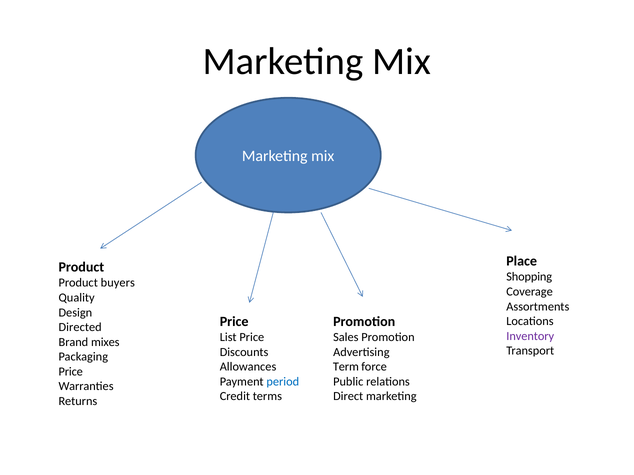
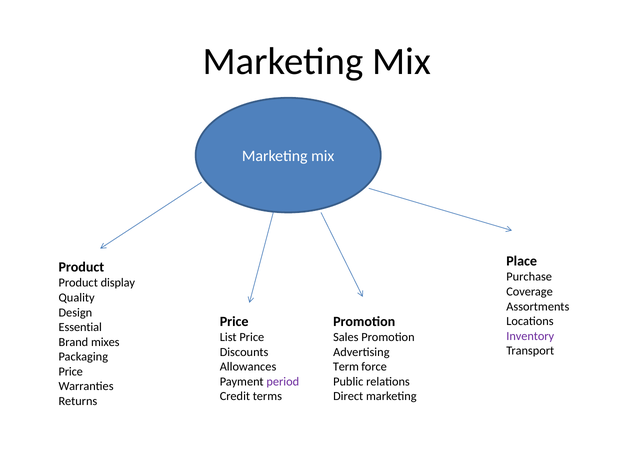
Shopping: Shopping -> Purchase
buyers: buyers -> display
Directed: Directed -> Essential
period colour: blue -> purple
